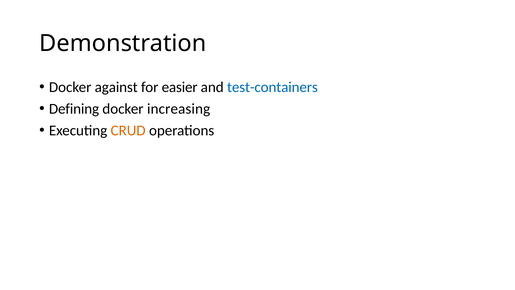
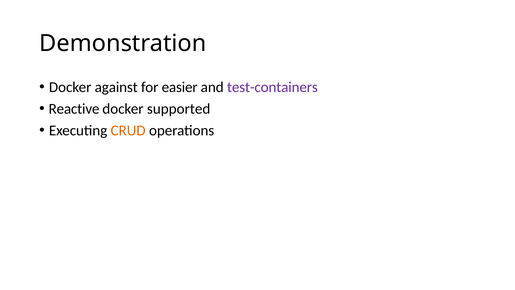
test-containers colour: blue -> purple
Defining: Defining -> Reactive
increasing: increasing -> supported
